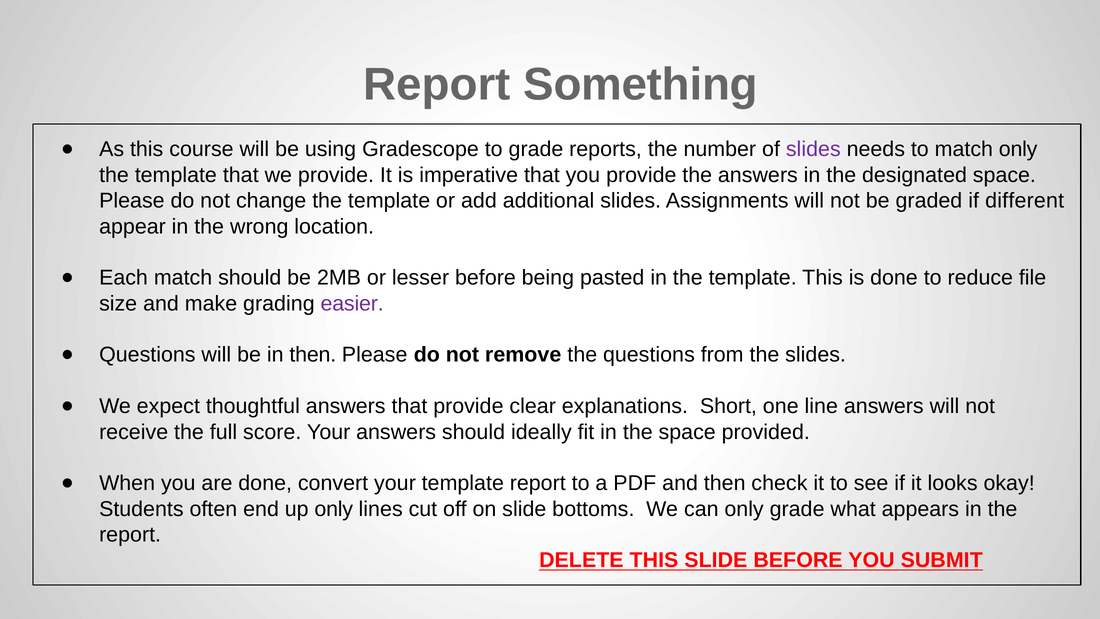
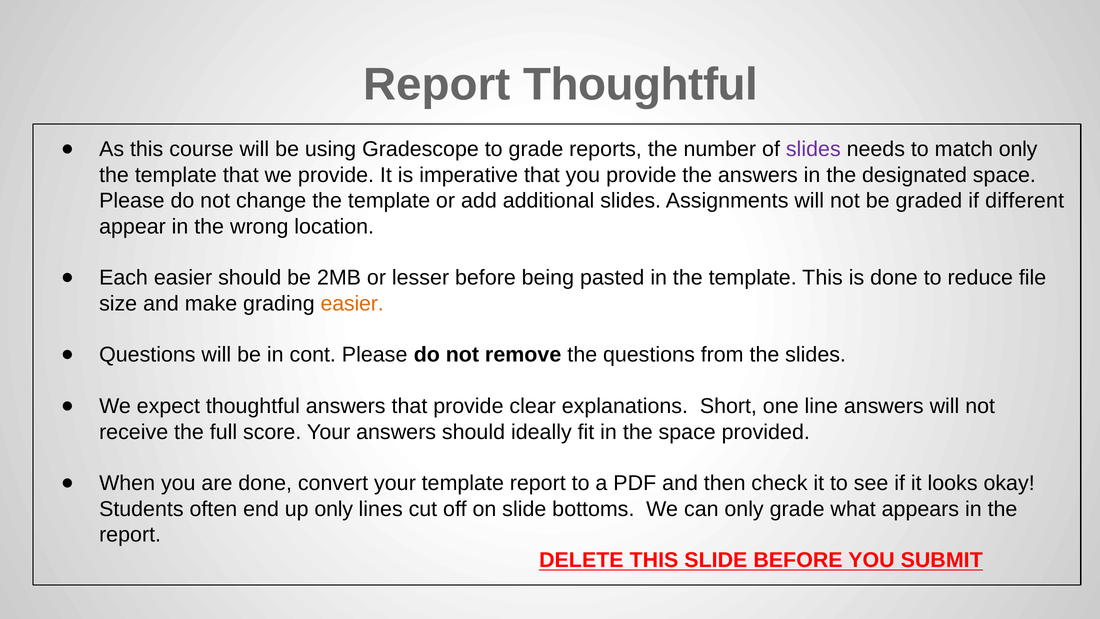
Report Something: Something -> Thoughtful
Each match: match -> easier
easier at (352, 303) colour: purple -> orange
in then: then -> cont
